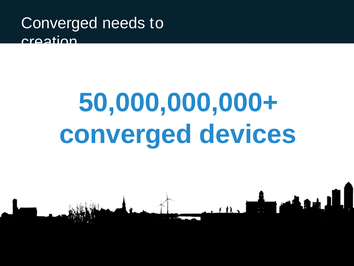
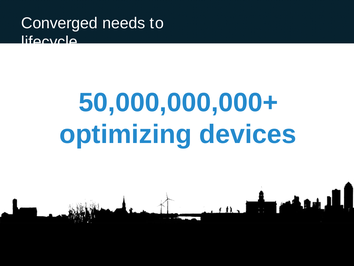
creation: creation -> lifecycle
converged at (126, 134): converged -> optimizing
